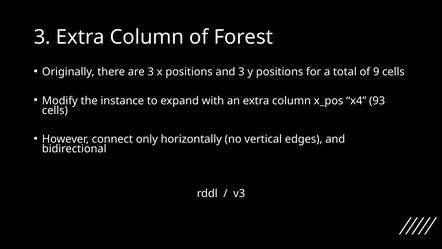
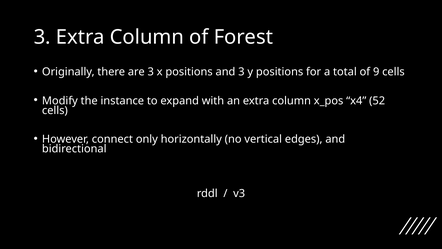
93: 93 -> 52
